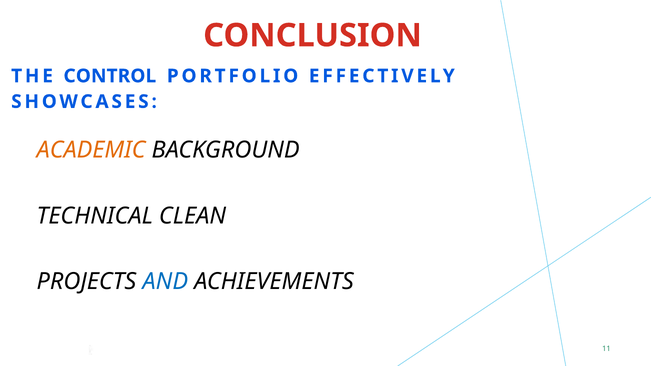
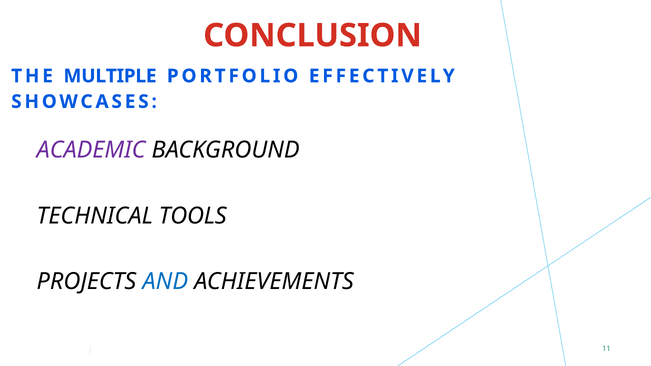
CONTROL: CONTROL -> MULTIPLE
ACADEMIC colour: orange -> purple
CLEAN: CLEAN -> TOOLS
